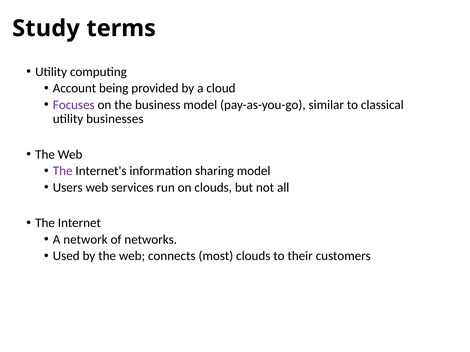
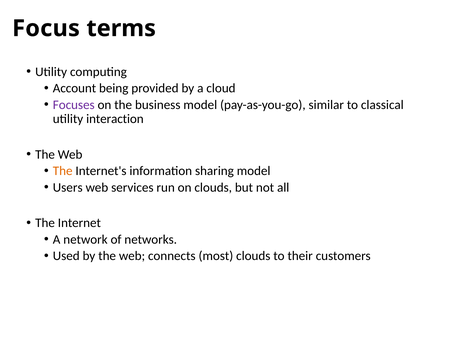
Study: Study -> Focus
businesses: businesses -> interaction
The at (63, 171) colour: purple -> orange
